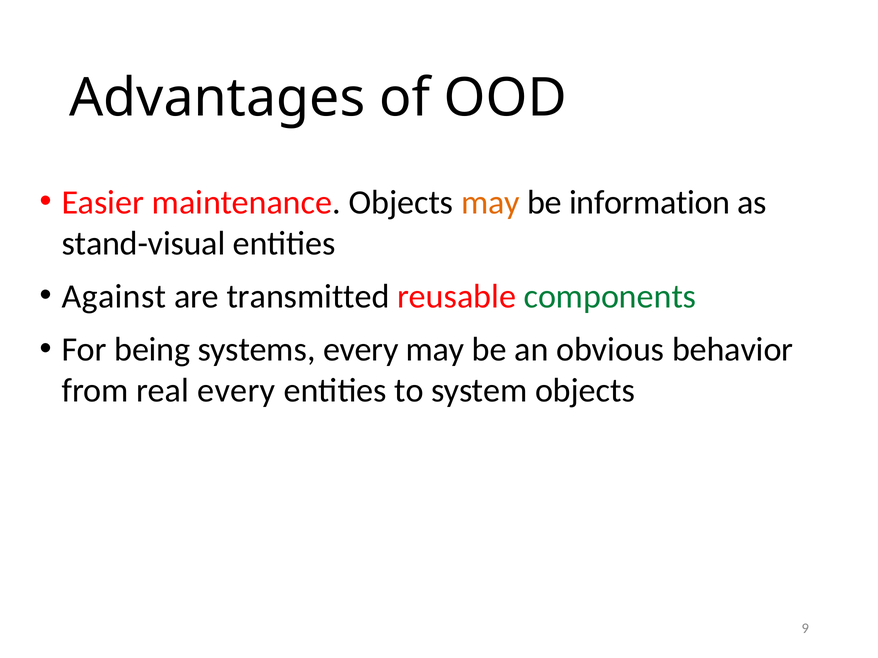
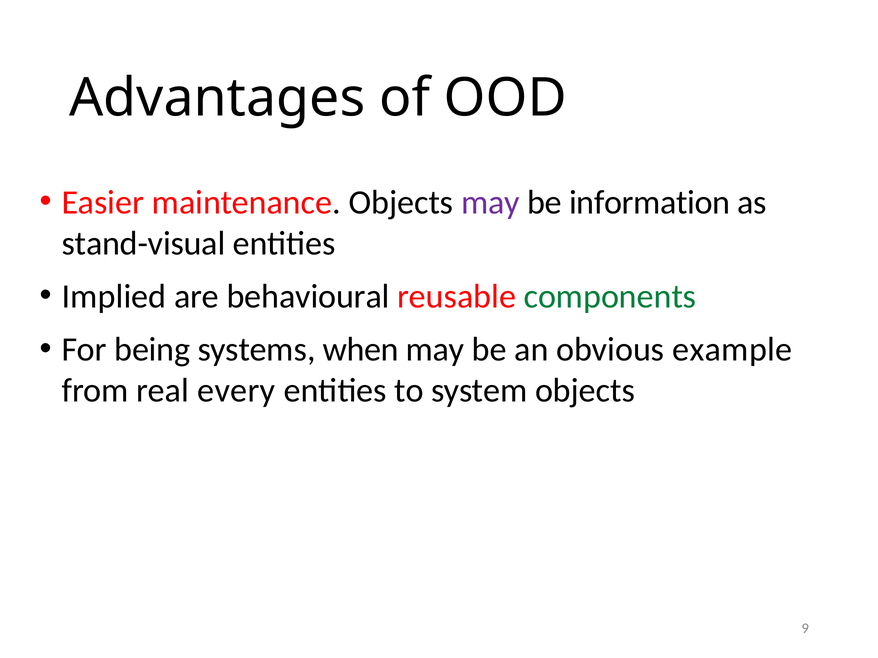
may at (490, 203) colour: orange -> purple
Against: Against -> Implied
transmitted: transmitted -> behavioural
systems every: every -> when
behavior: behavior -> example
